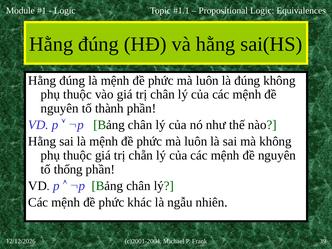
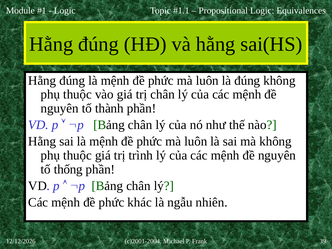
chẵn: chẵn -> trình
